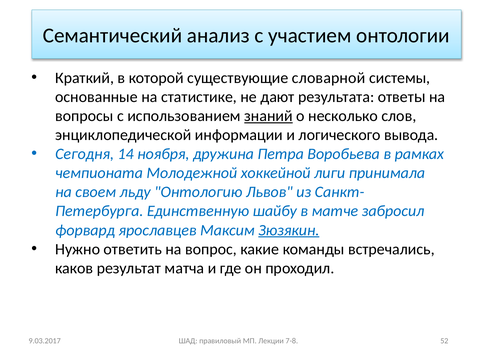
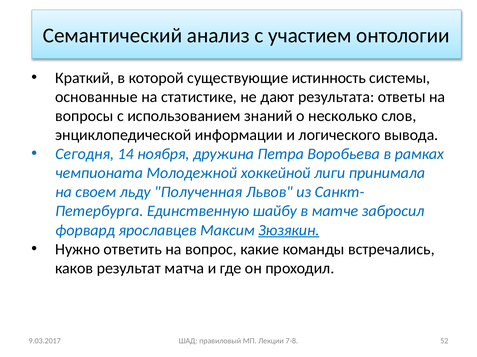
словарной: словарной -> истинность
знаний underline: present -> none
Онтологию: Онтологию -> Полученная
